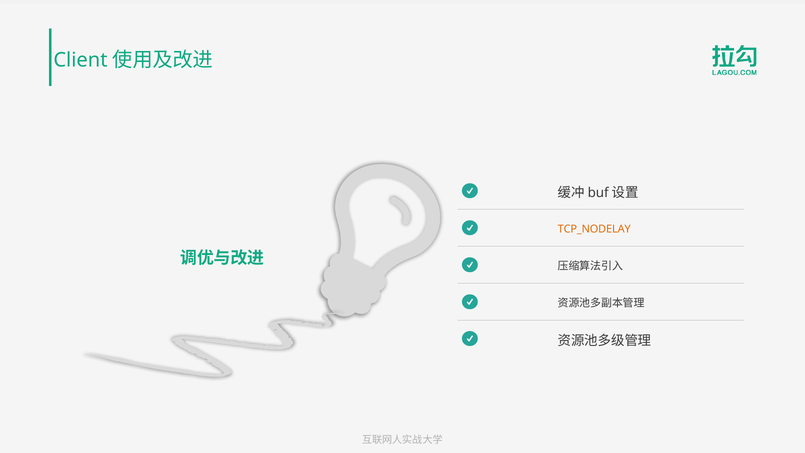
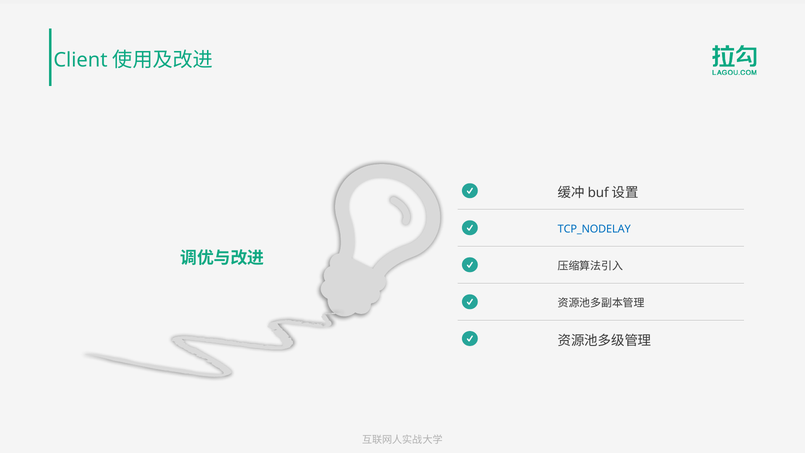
TCP_NODELAY colour: orange -> blue
